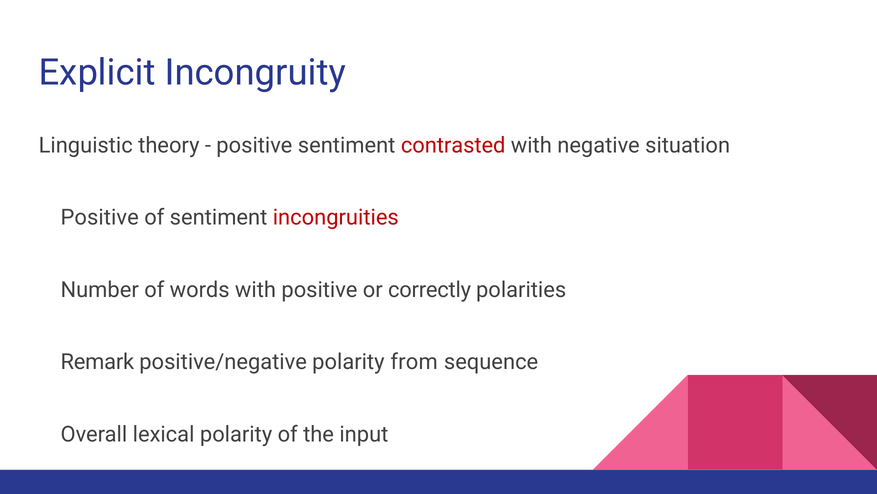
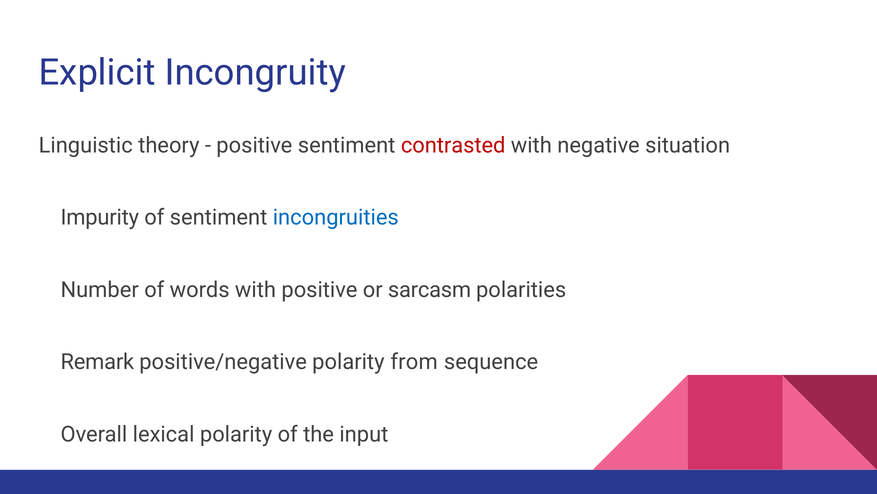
Positive at (100, 217): Positive -> Impurity
incongruities colour: red -> blue
correctly: correctly -> sarcasm
